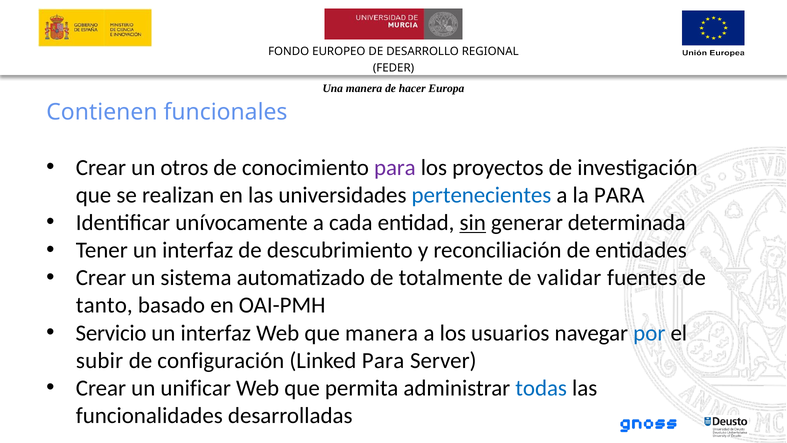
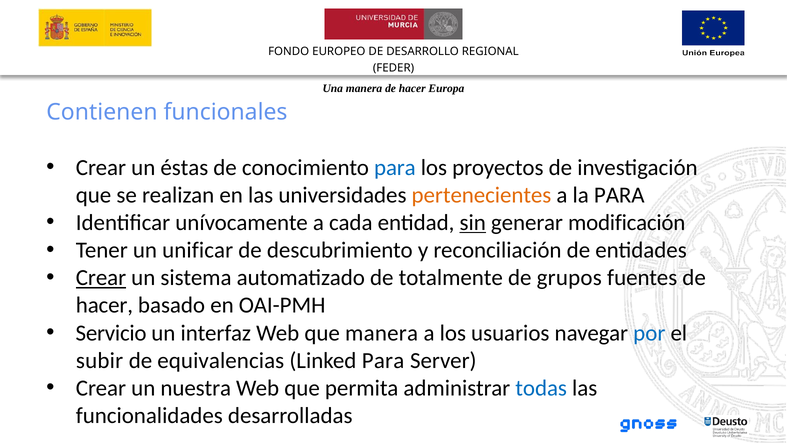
otros: otros -> éstas
para at (395, 167) colour: purple -> blue
pertenecientes colour: blue -> orange
determinada: determinada -> modificación
Tener un interfaz: interfaz -> unificar
Crear at (101, 278) underline: none -> present
validar: validar -> grupos
tanto at (104, 305): tanto -> hacer
configuración: configuración -> equivalencias
unificar: unificar -> nuestra
